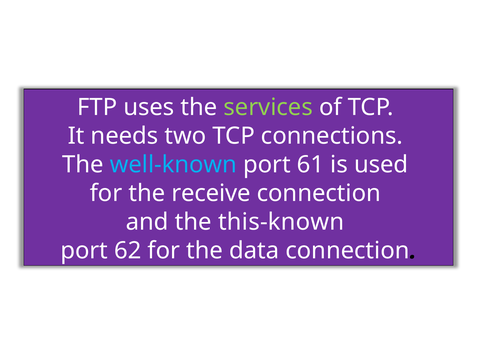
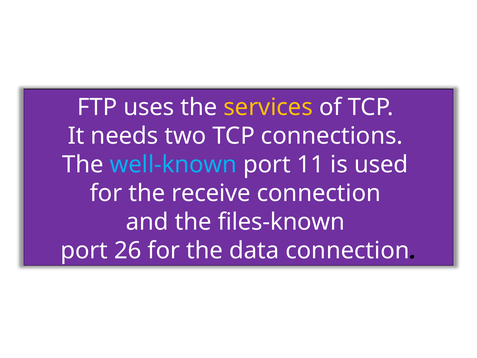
services colour: light green -> yellow
61: 61 -> 11
this-known: this-known -> files-known
62: 62 -> 26
